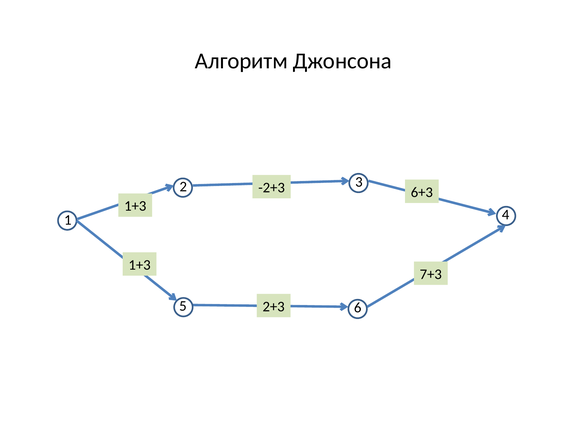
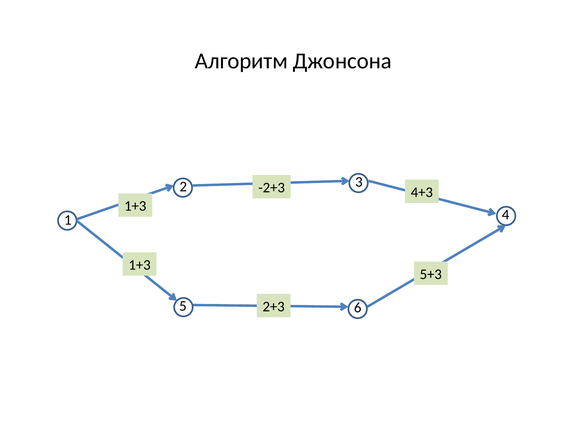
6+3: 6+3 -> 4+3
7+3: 7+3 -> 5+3
